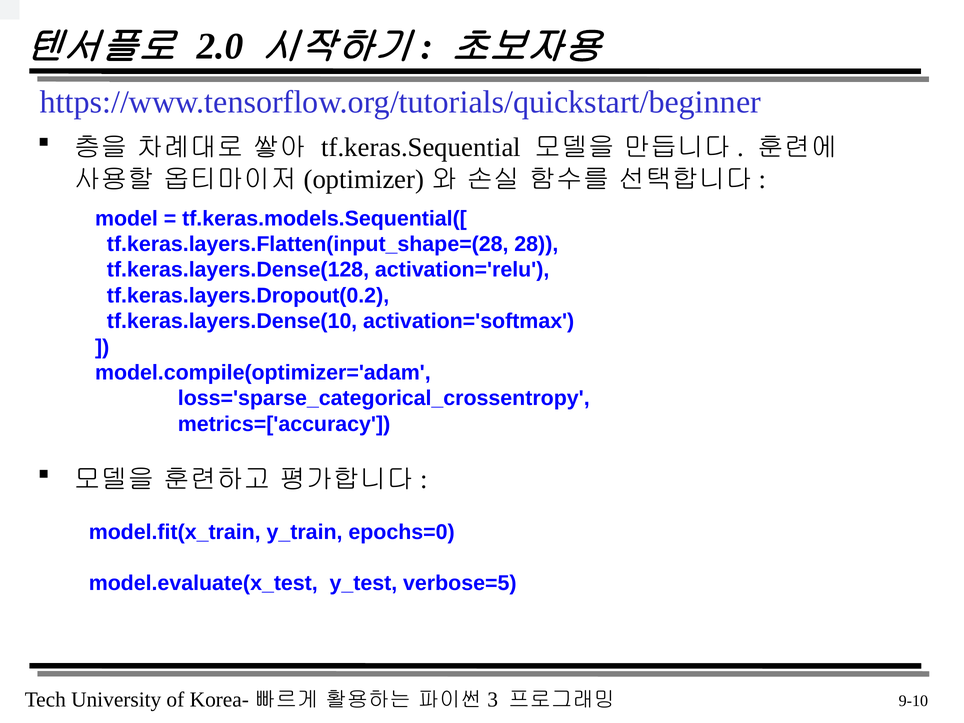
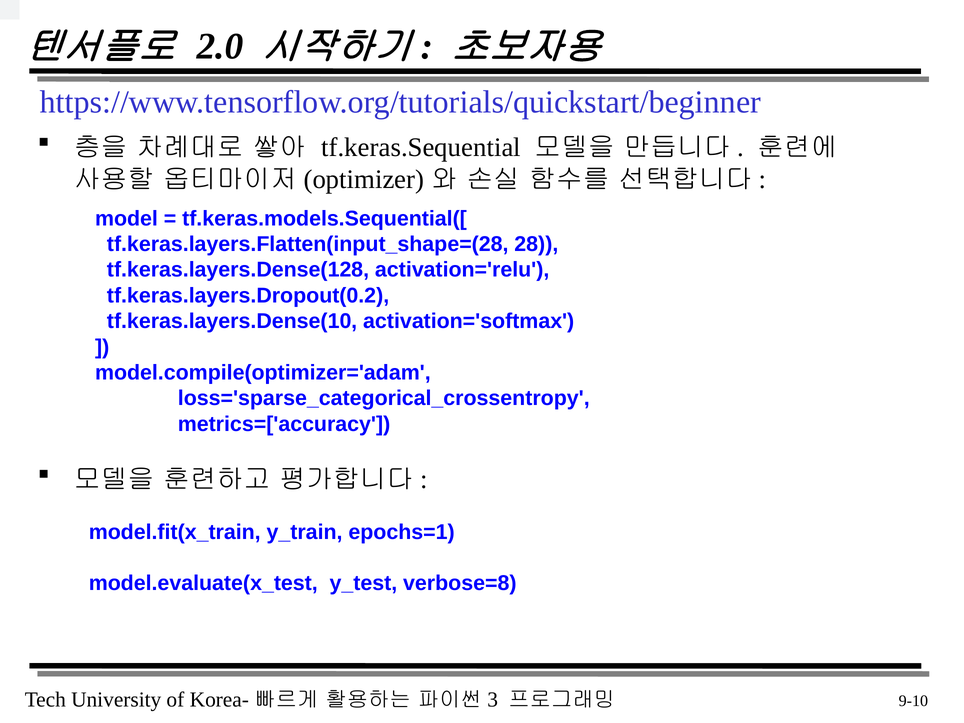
epochs=0: epochs=0 -> epochs=1
verbose=5: verbose=5 -> verbose=8
